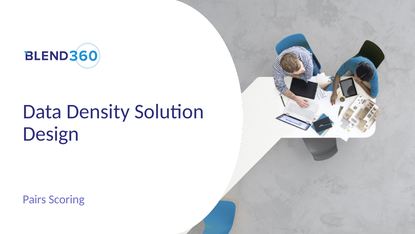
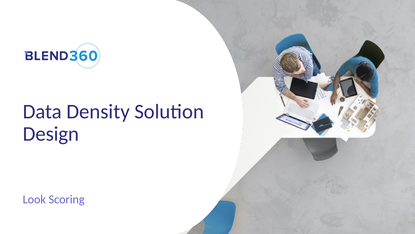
Pairs: Pairs -> Look
